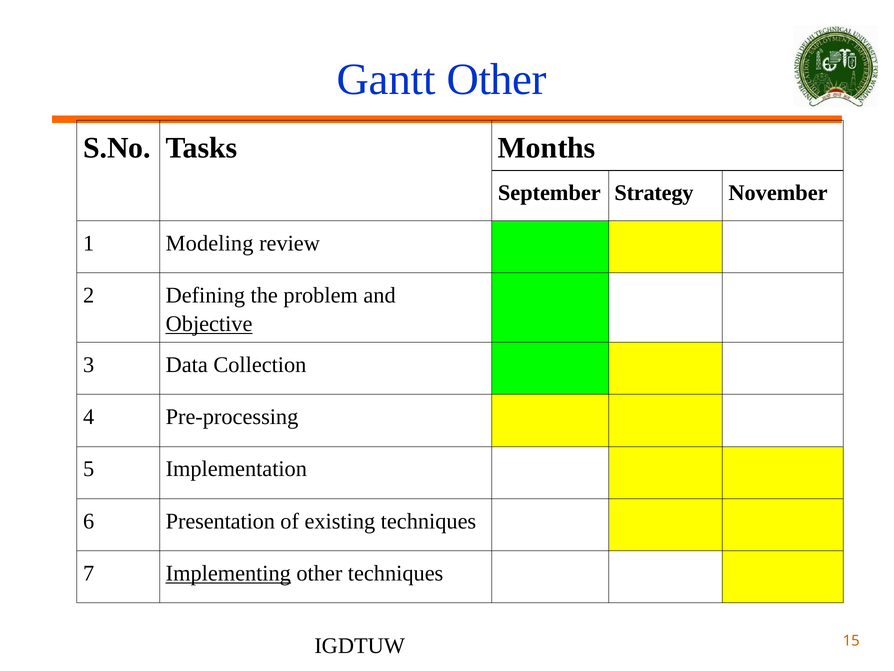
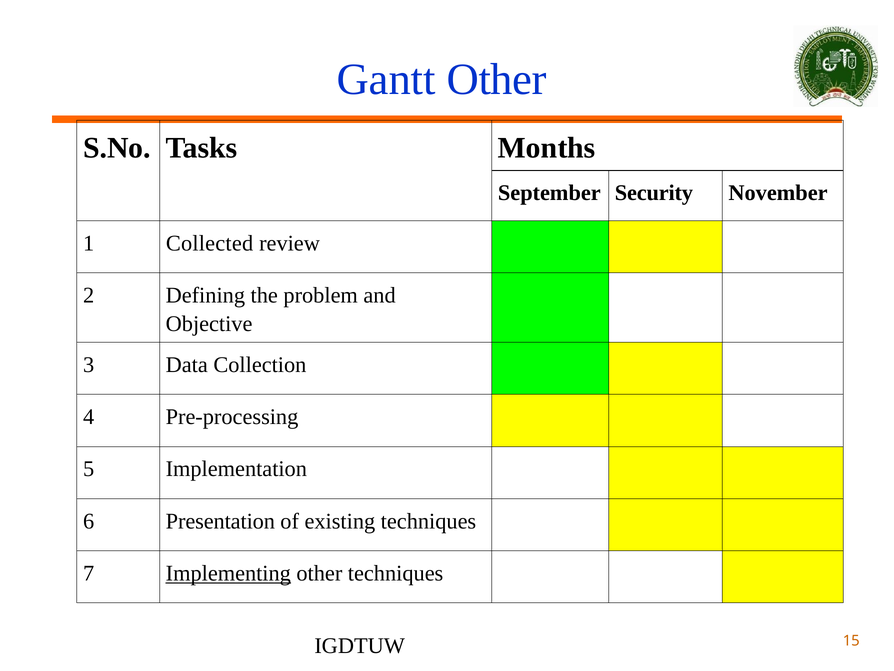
Strategy: Strategy -> Security
Modeling: Modeling -> Collected
Objective underline: present -> none
